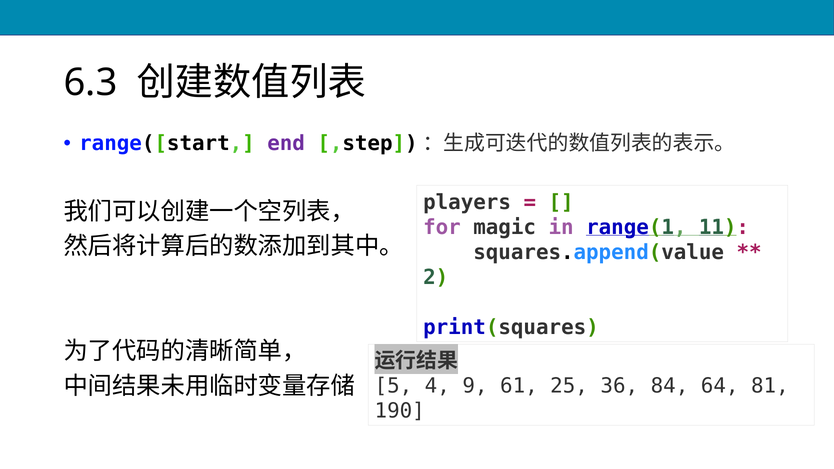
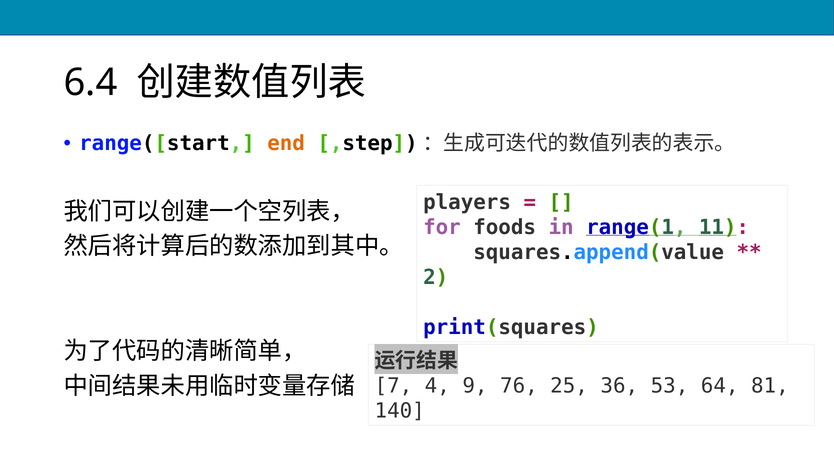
6.3: 6.3 -> 6.4
end colour: purple -> orange
magic: magic -> foods
5: 5 -> 7
61: 61 -> 76
84: 84 -> 53
190: 190 -> 140
